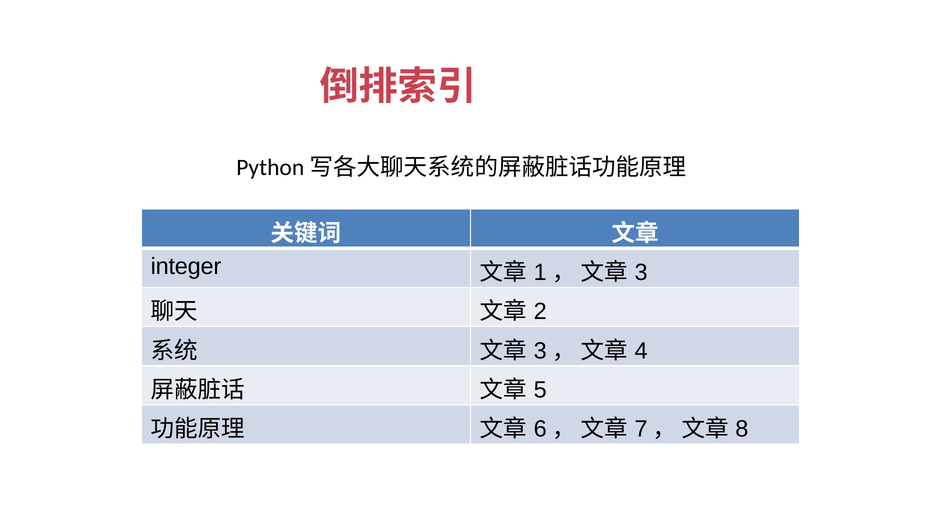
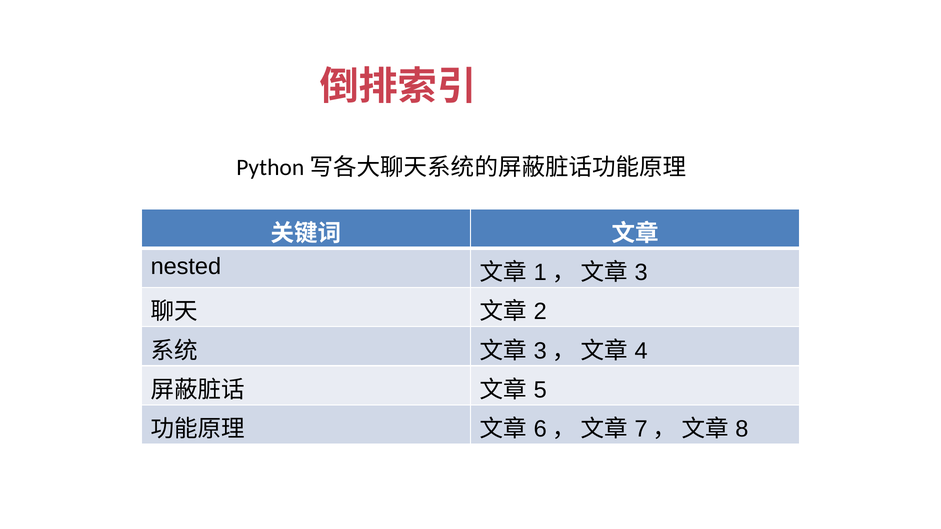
integer: integer -> nested
